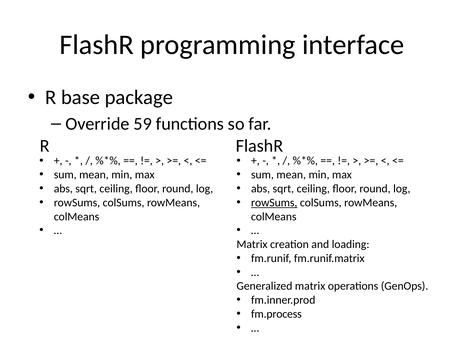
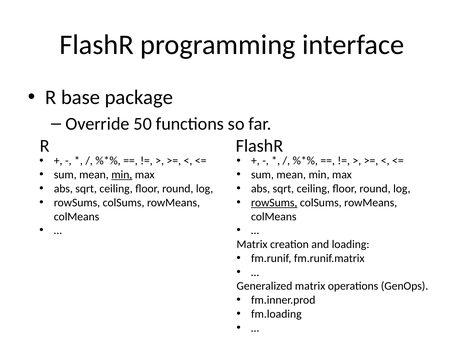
59: 59 -> 50
min at (122, 175) underline: none -> present
fm.process: fm.process -> fm.loading
